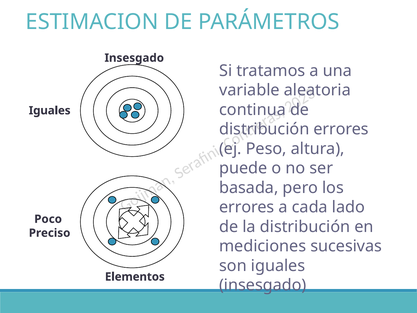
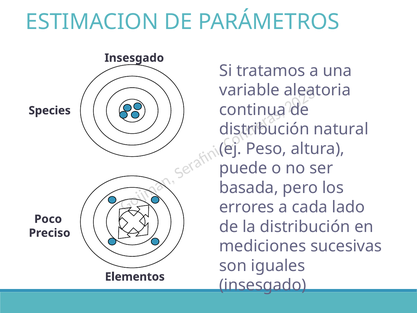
Iguales at (50, 110): Iguales -> Species
errores at (341, 129): errores -> natural
